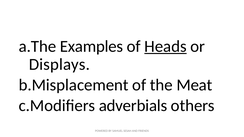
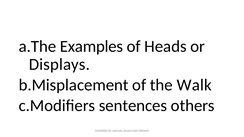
Heads underline: present -> none
Meat: Meat -> Walk
adverbials: adverbials -> sentences
